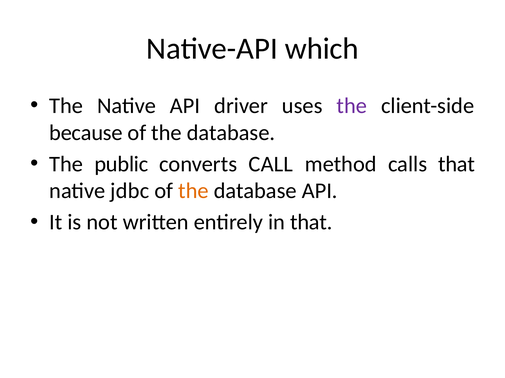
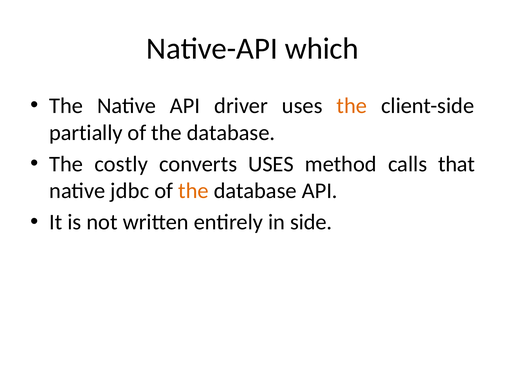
the at (352, 106) colour: purple -> orange
because: because -> partially
public: public -> costly
converts CALL: CALL -> USES
in that: that -> side
